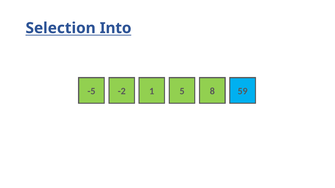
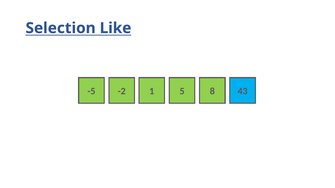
Into: Into -> Like
59: 59 -> 43
